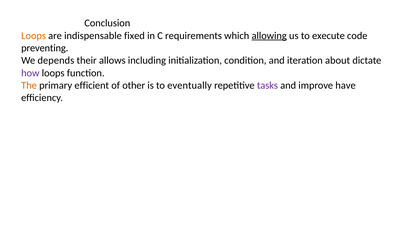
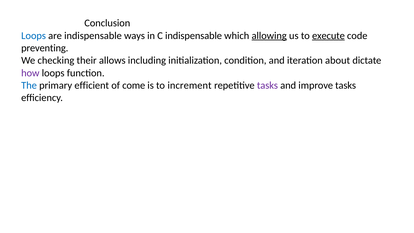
Loops at (34, 36) colour: orange -> blue
fixed: fixed -> ways
C requirements: requirements -> indispensable
execute underline: none -> present
depends: depends -> checking
The colour: orange -> blue
other: other -> come
eventually: eventually -> increment
improve have: have -> tasks
